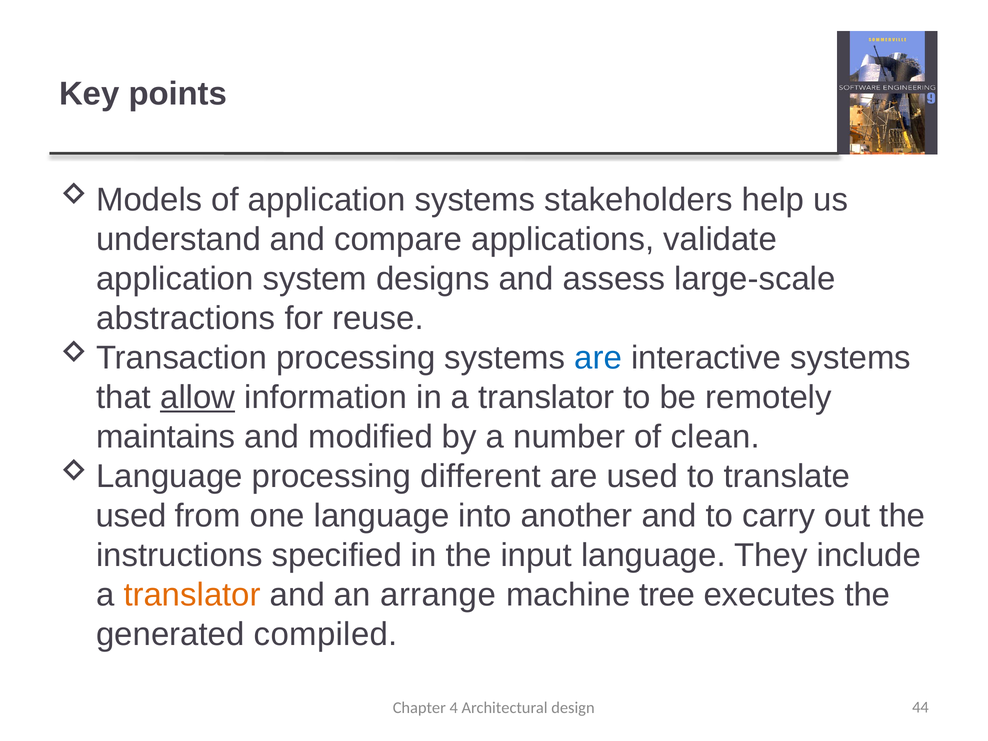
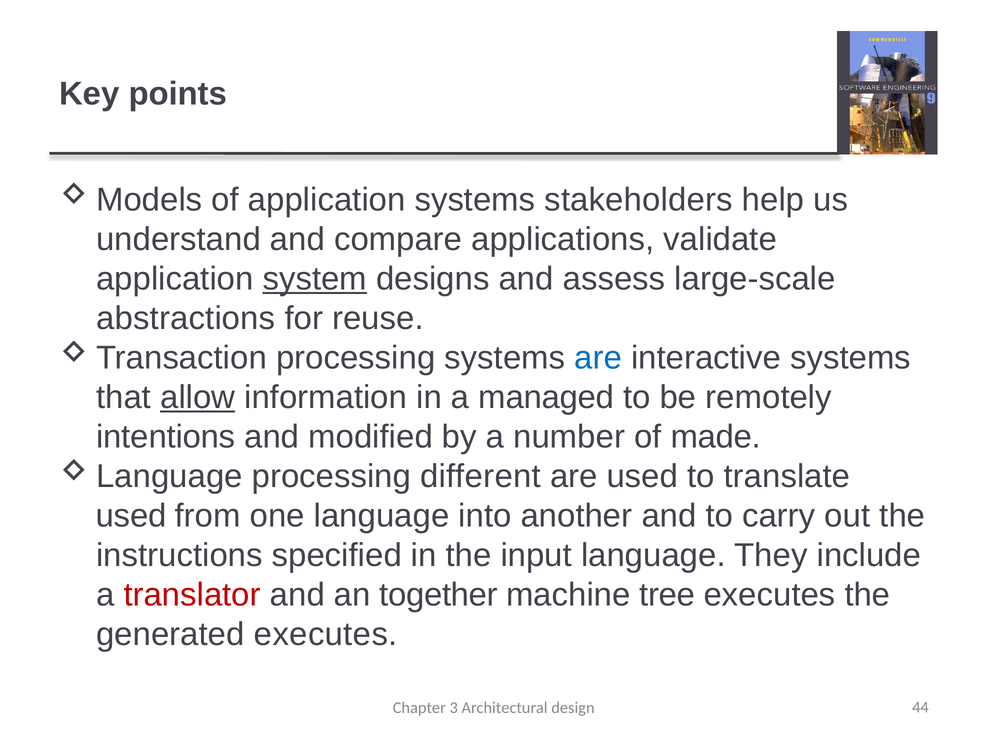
system underline: none -> present
in a translator: translator -> managed
maintains: maintains -> intentions
clean: clean -> made
translator at (192, 595) colour: orange -> red
arrange: arrange -> together
generated compiled: compiled -> executes
4: 4 -> 3
